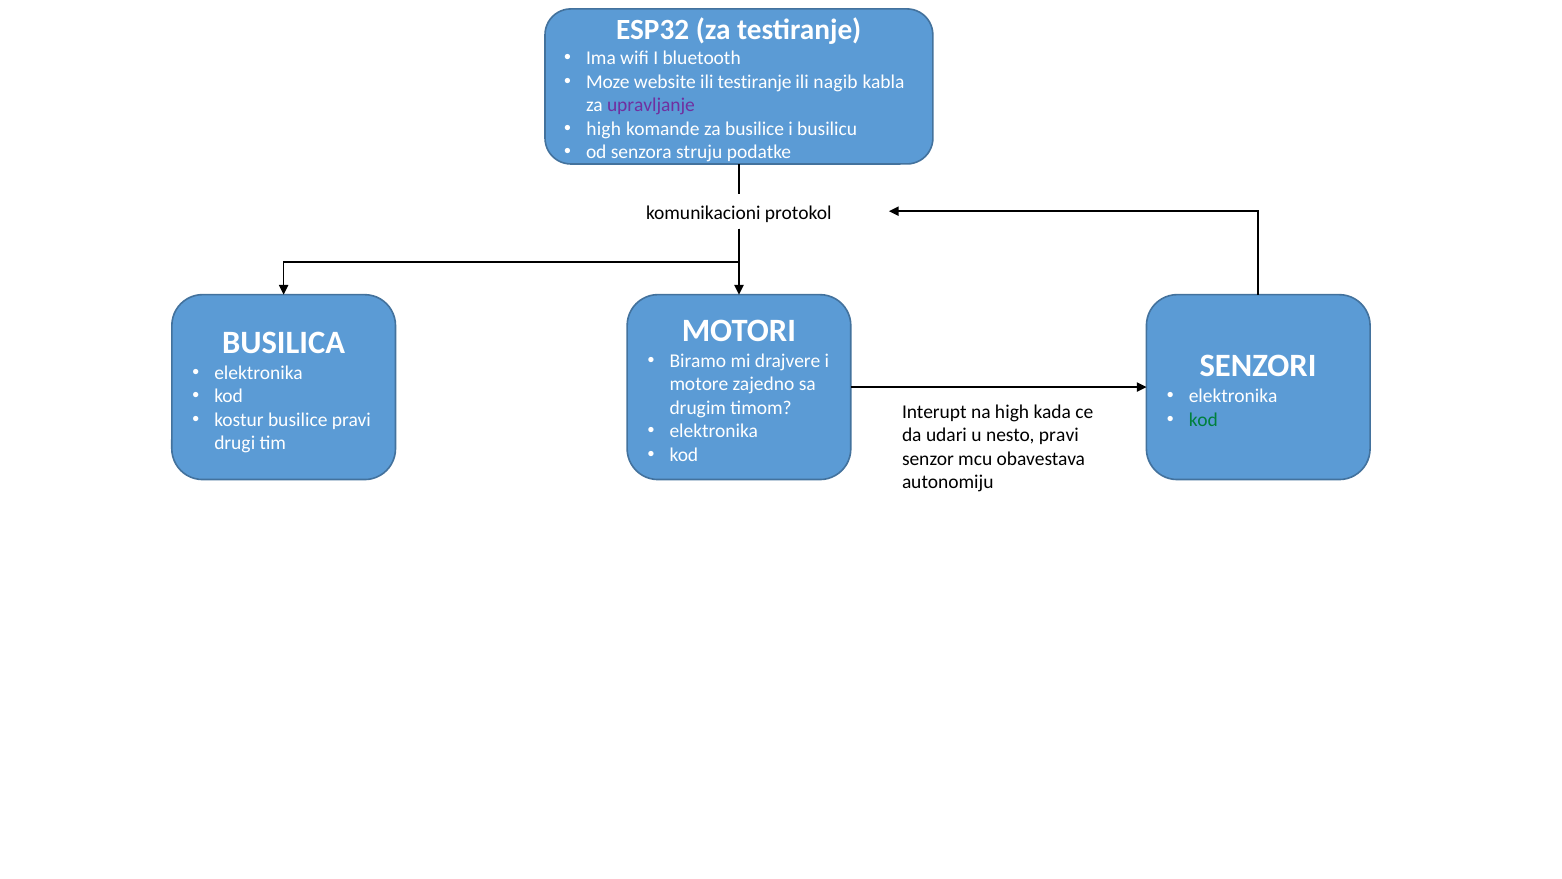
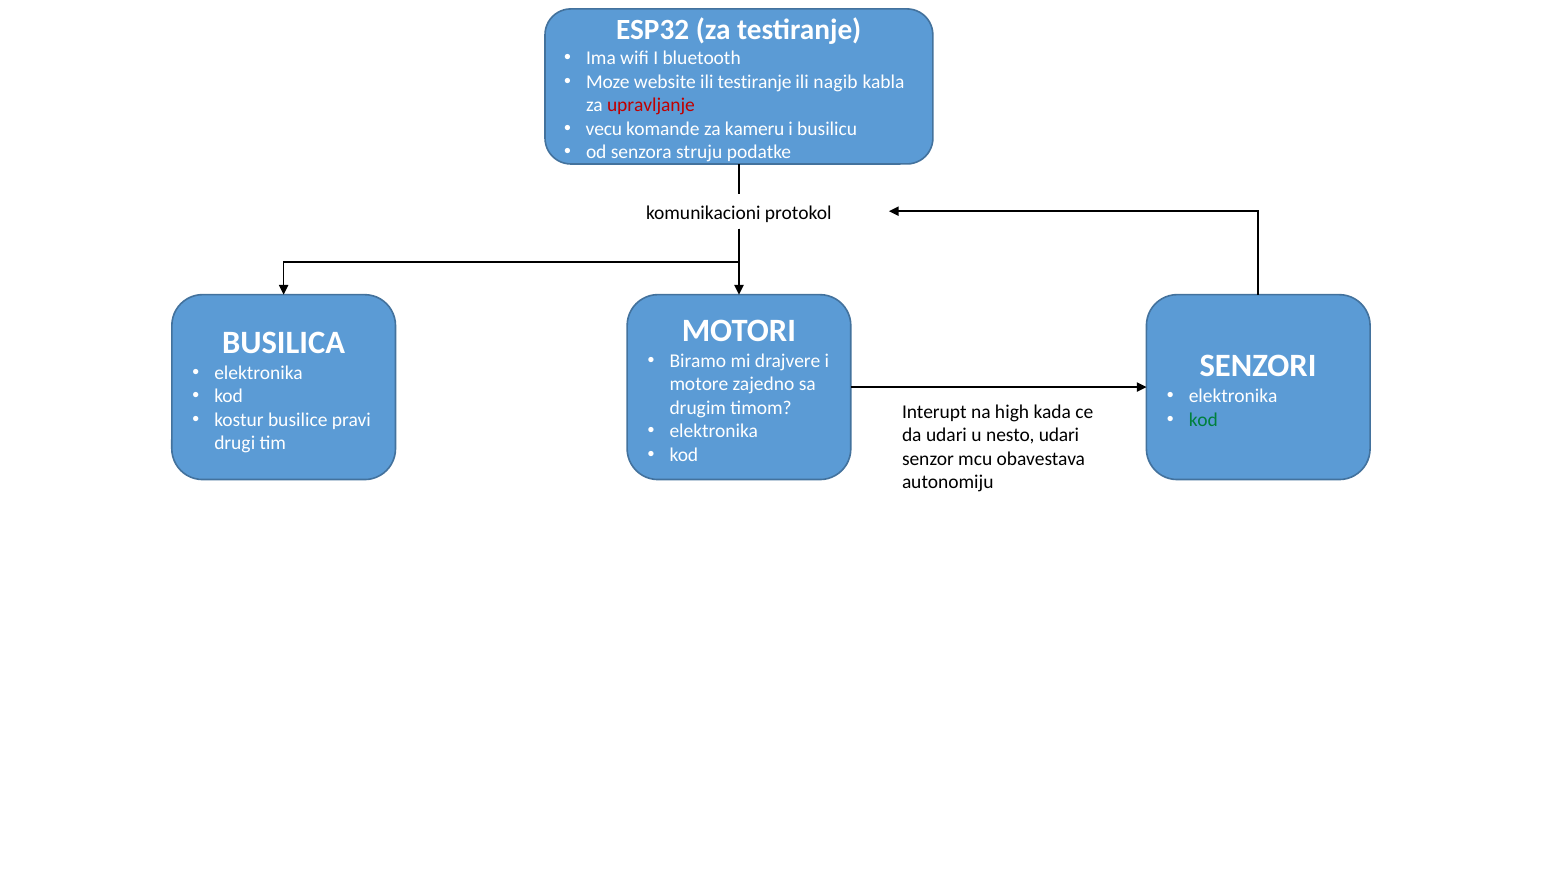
upravljanje colour: purple -> red
high at (604, 129): high -> vecu
za busilice: busilice -> kameru
nesto pravi: pravi -> udari
